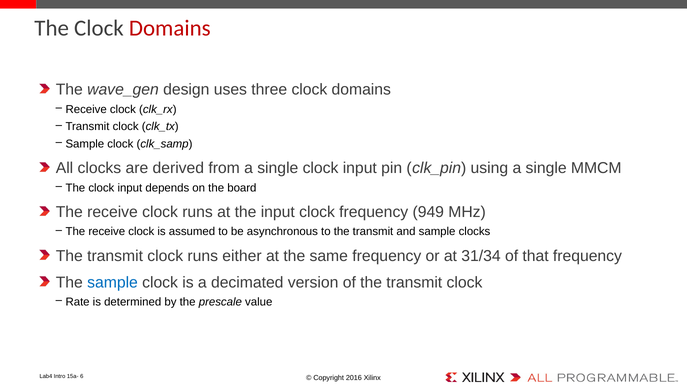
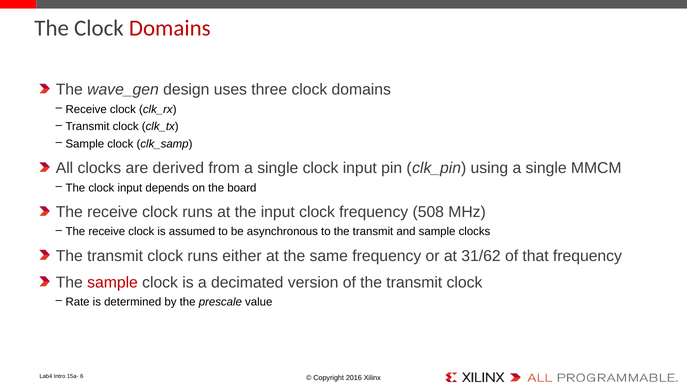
949: 949 -> 508
31/34: 31/34 -> 31/62
sample at (113, 283) colour: blue -> red
